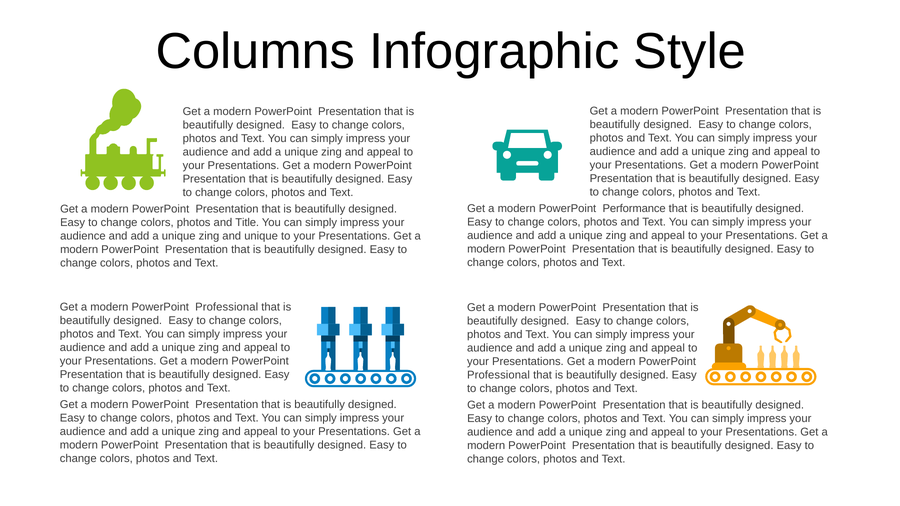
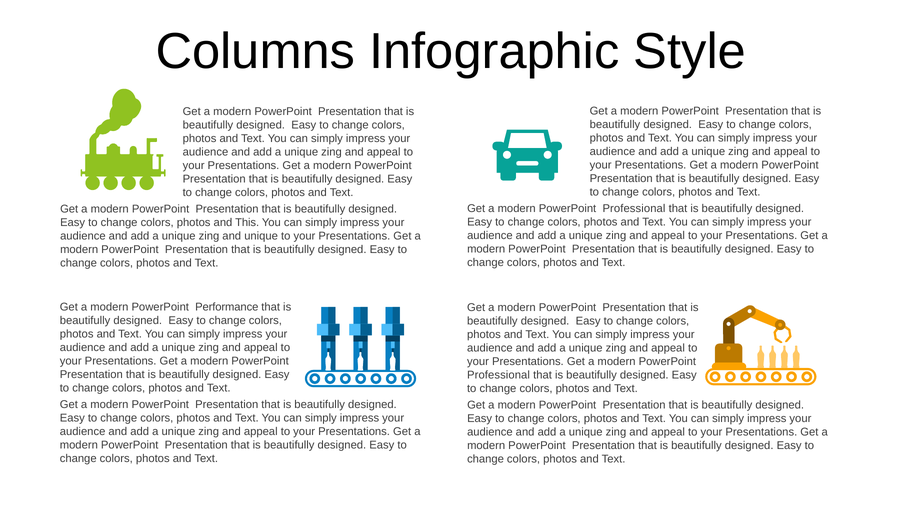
Performance at (634, 209): Performance -> Professional
Title: Title -> This
Professional at (227, 307): Professional -> Performance
